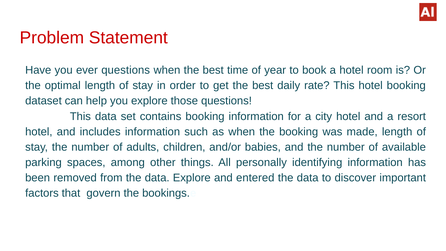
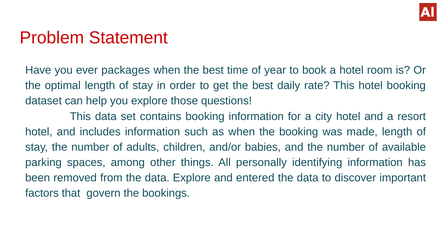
ever questions: questions -> packages
